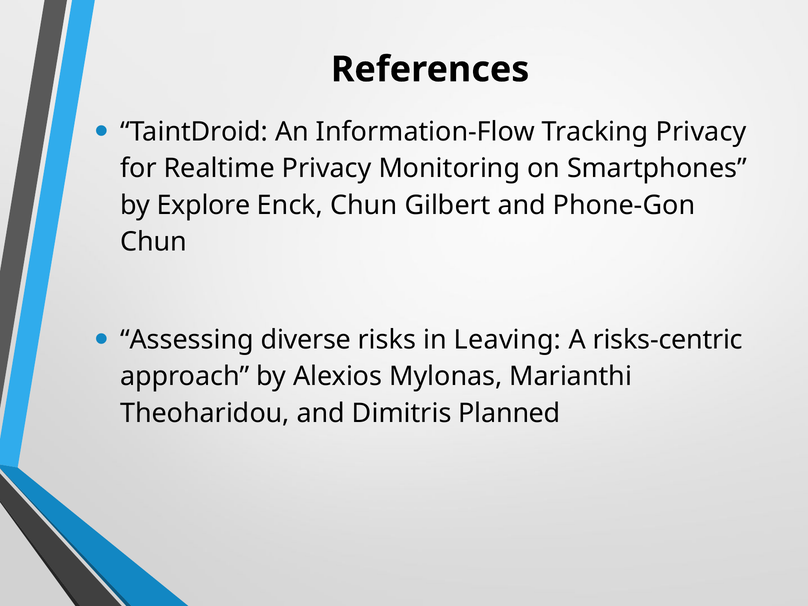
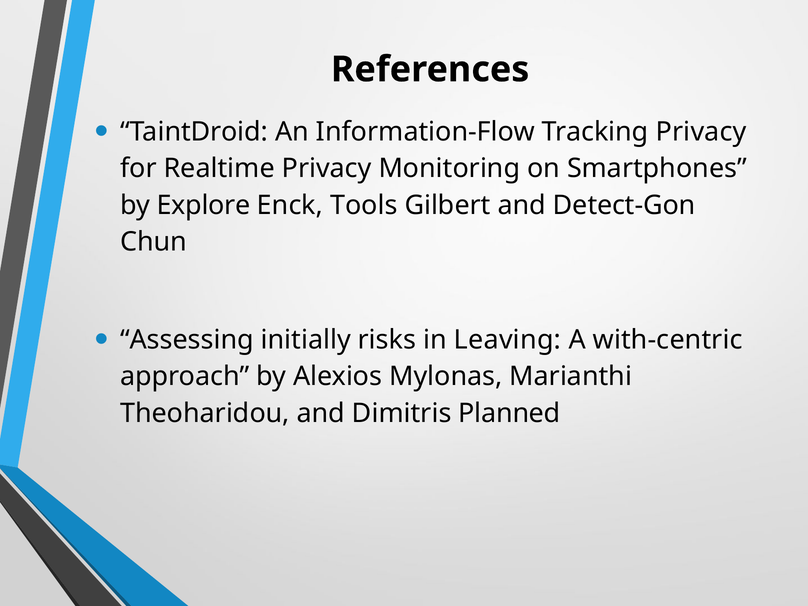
Enck Chun: Chun -> Tools
Phone-Gon: Phone-Gon -> Detect-Gon
diverse: diverse -> initially
risks-centric: risks-centric -> with-centric
